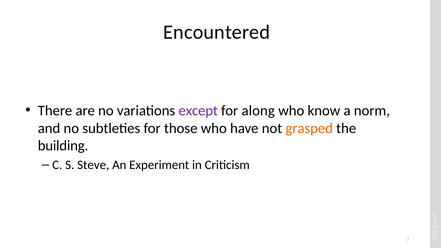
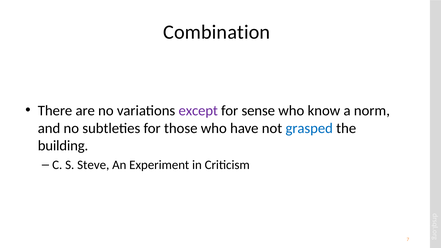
Encountered: Encountered -> Combination
along: along -> sense
grasped colour: orange -> blue
